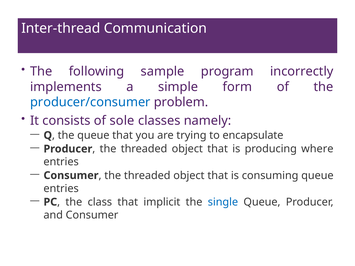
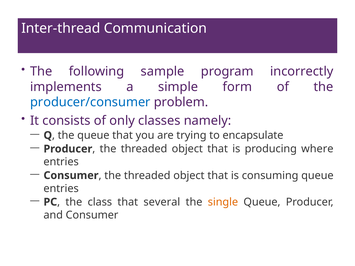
sole: sole -> only
implicit: implicit -> several
single colour: blue -> orange
